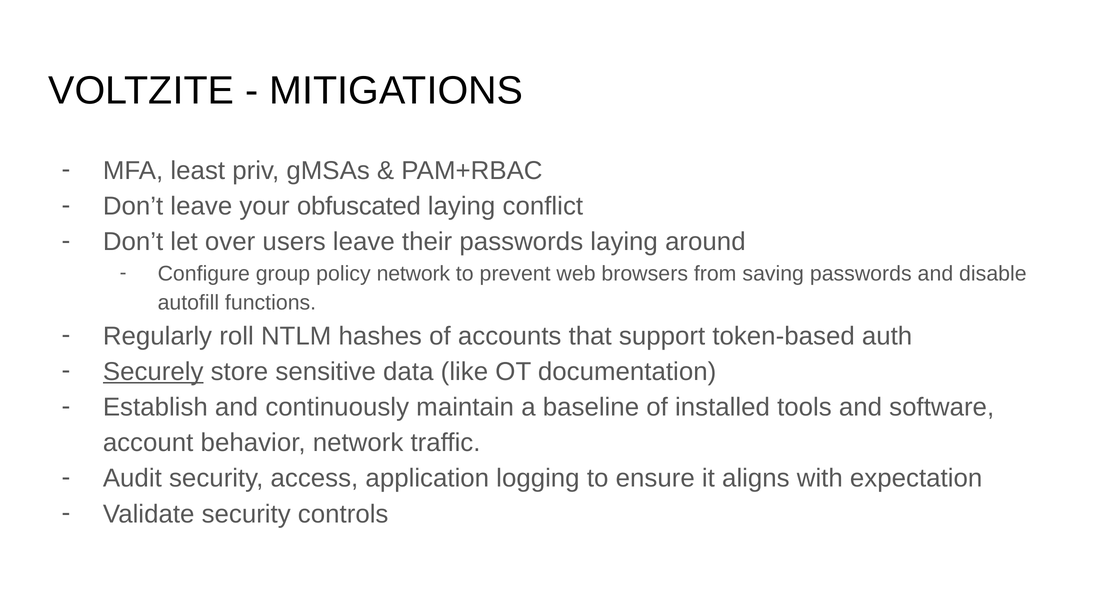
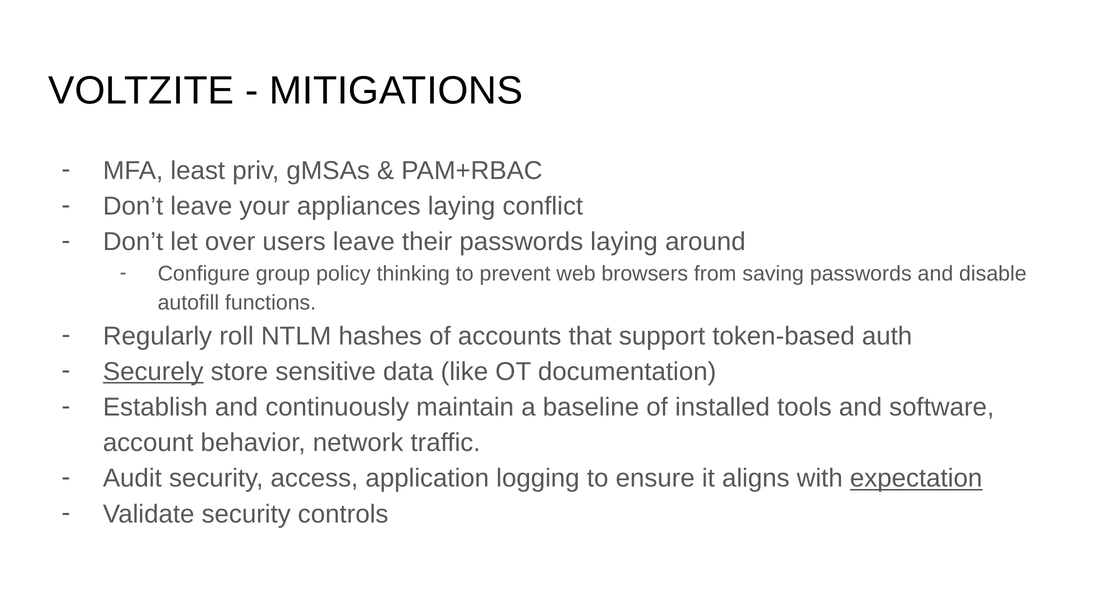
obfuscated: obfuscated -> appliances
policy network: network -> thinking
expectation underline: none -> present
